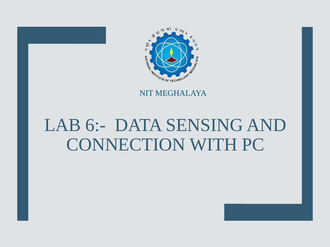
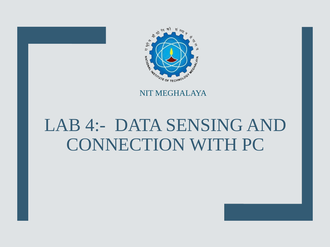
6:-: 6:- -> 4:-
